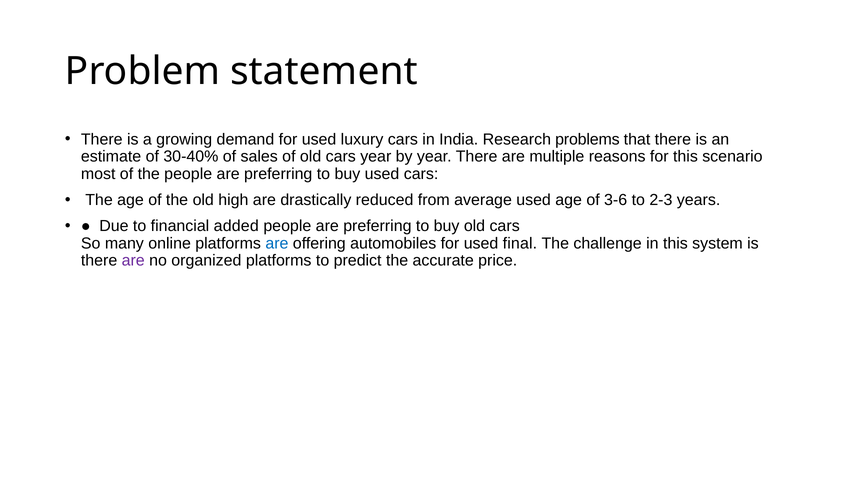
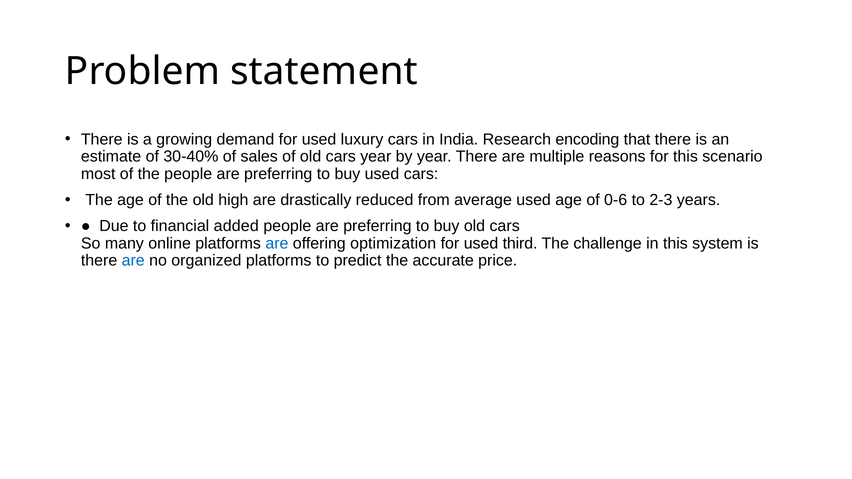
problems: problems -> encoding
3-6: 3-6 -> 0-6
automobiles: automobiles -> optimization
final: final -> third
are at (133, 261) colour: purple -> blue
